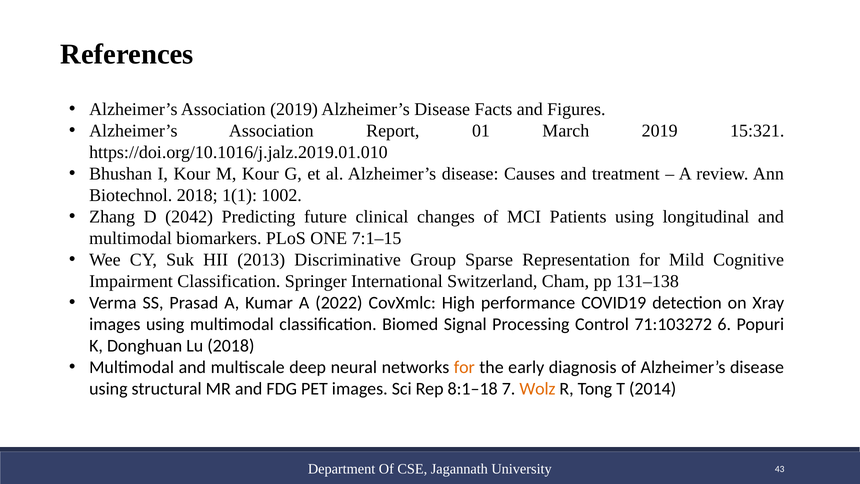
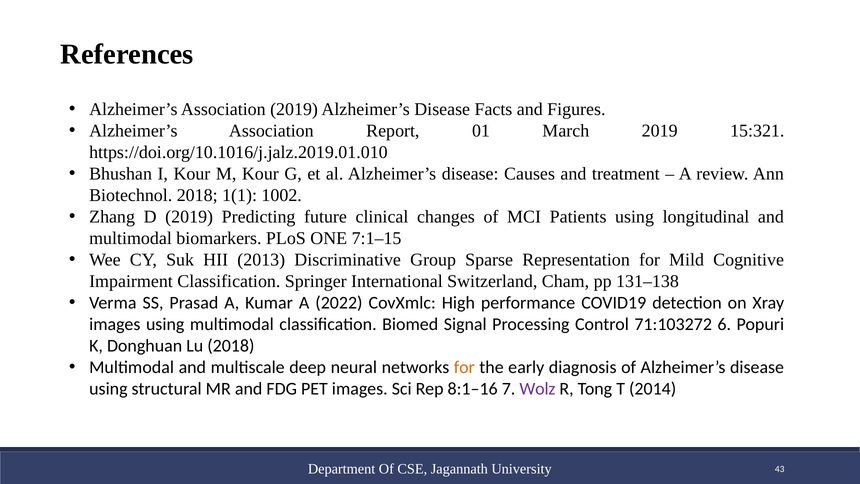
D 2042: 2042 -> 2019
8:1–18: 8:1–18 -> 8:1–16
Wolz colour: orange -> purple
